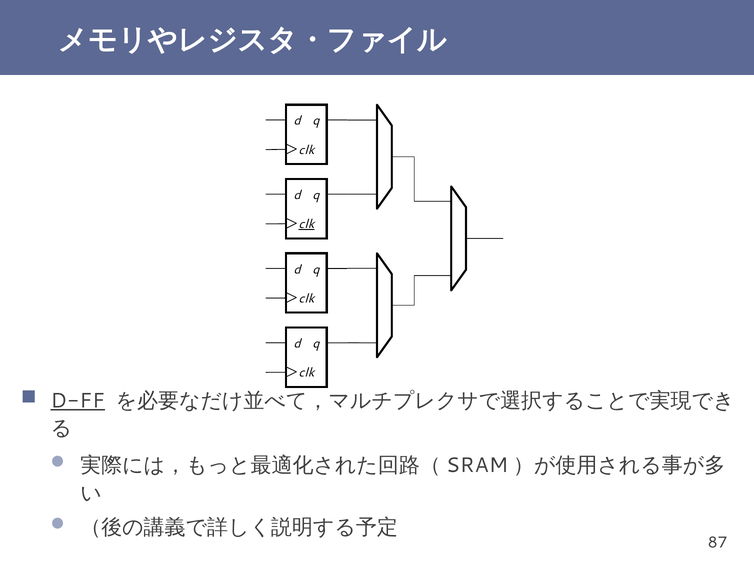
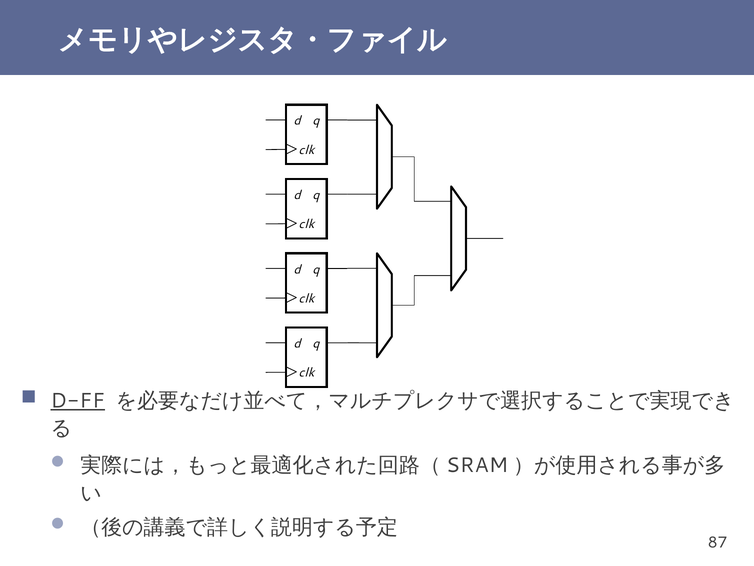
clk at (306, 224) underline: present -> none
